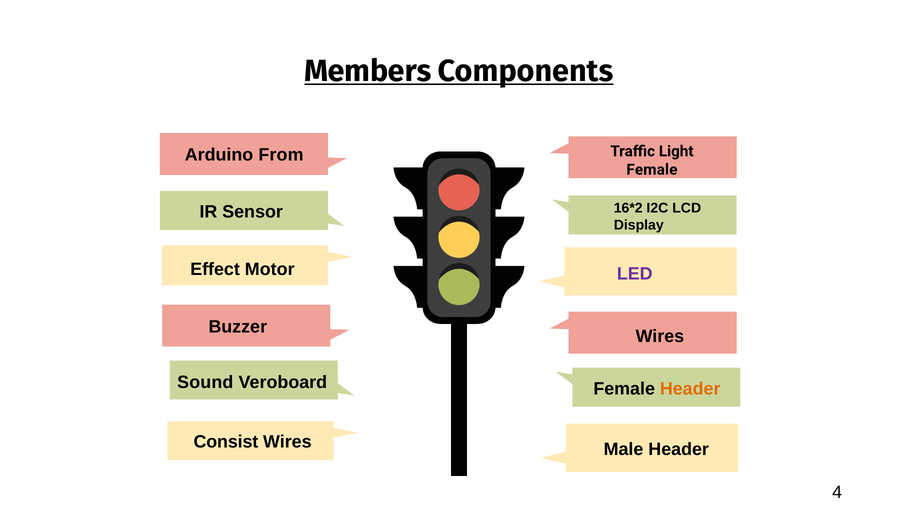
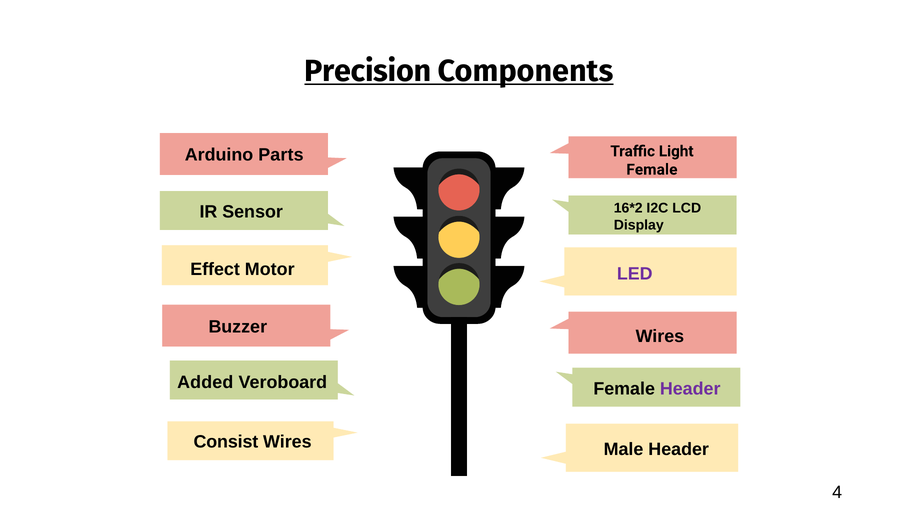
Members: Members -> Precision
From: From -> Parts
Sound: Sound -> Added
Header at (690, 388) colour: orange -> purple
